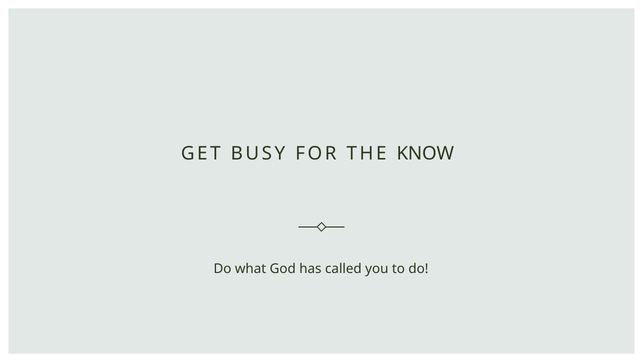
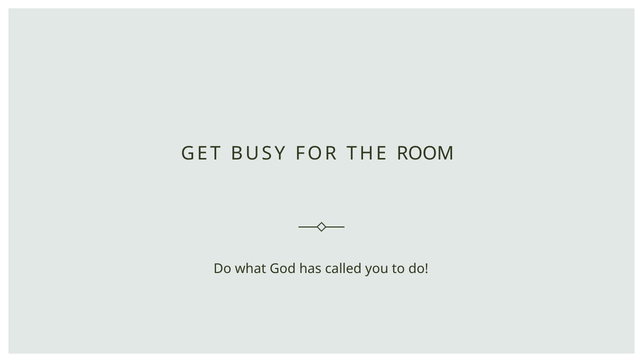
KNOW: KNOW -> ROOM
